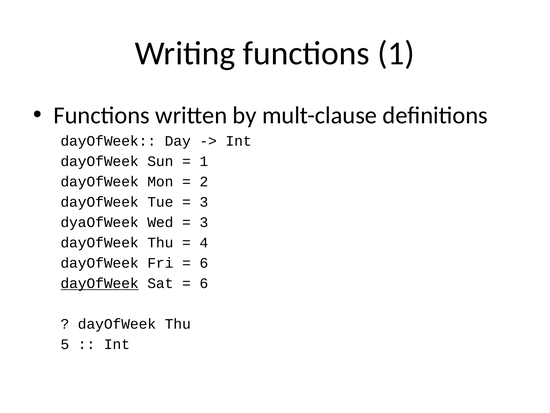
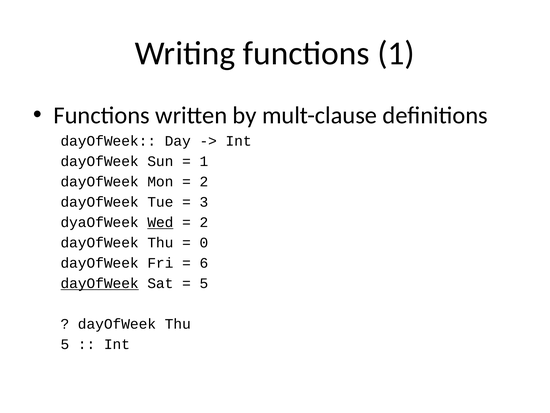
Wed underline: none -> present
3 at (204, 222): 3 -> 2
4: 4 -> 0
6 at (204, 283): 6 -> 5
